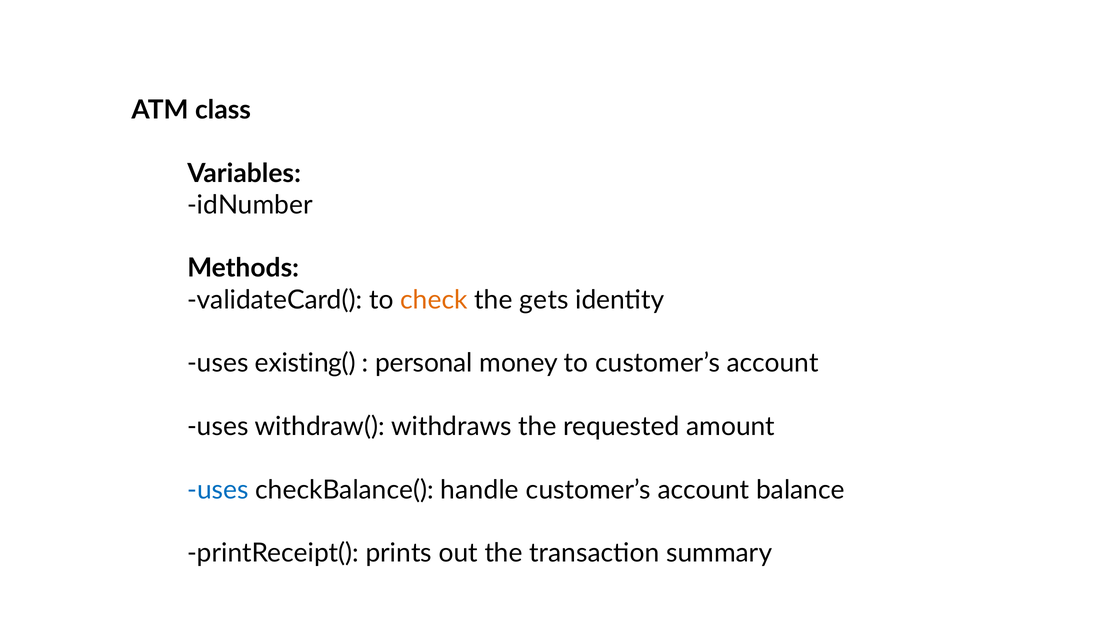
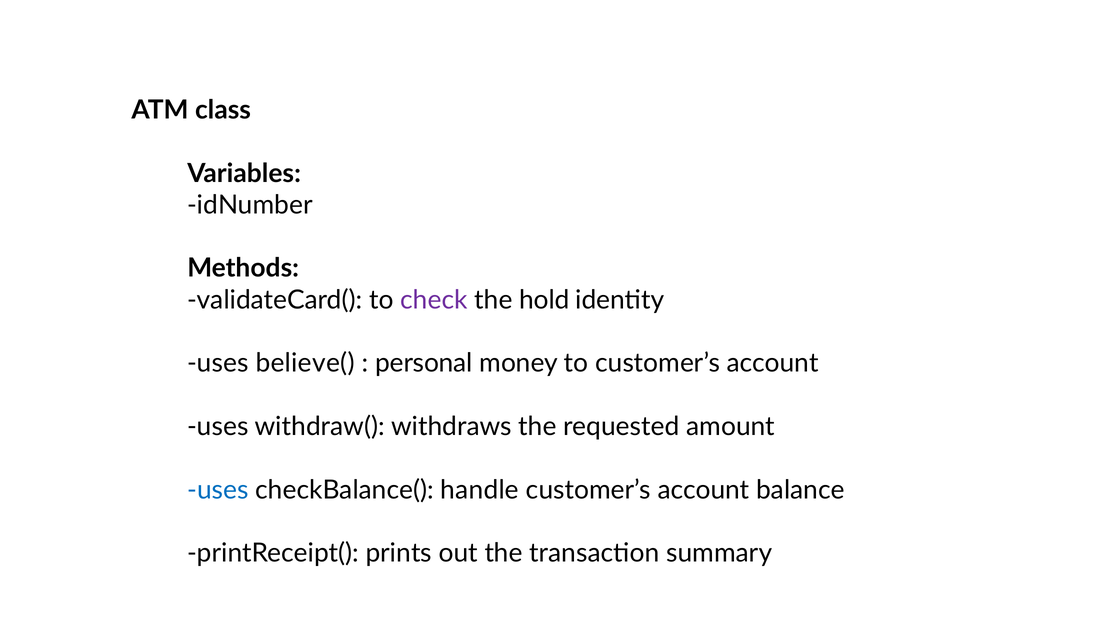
check colour: orange -> purple
gets: gets -> hold
existing(: existing( -> believe(
